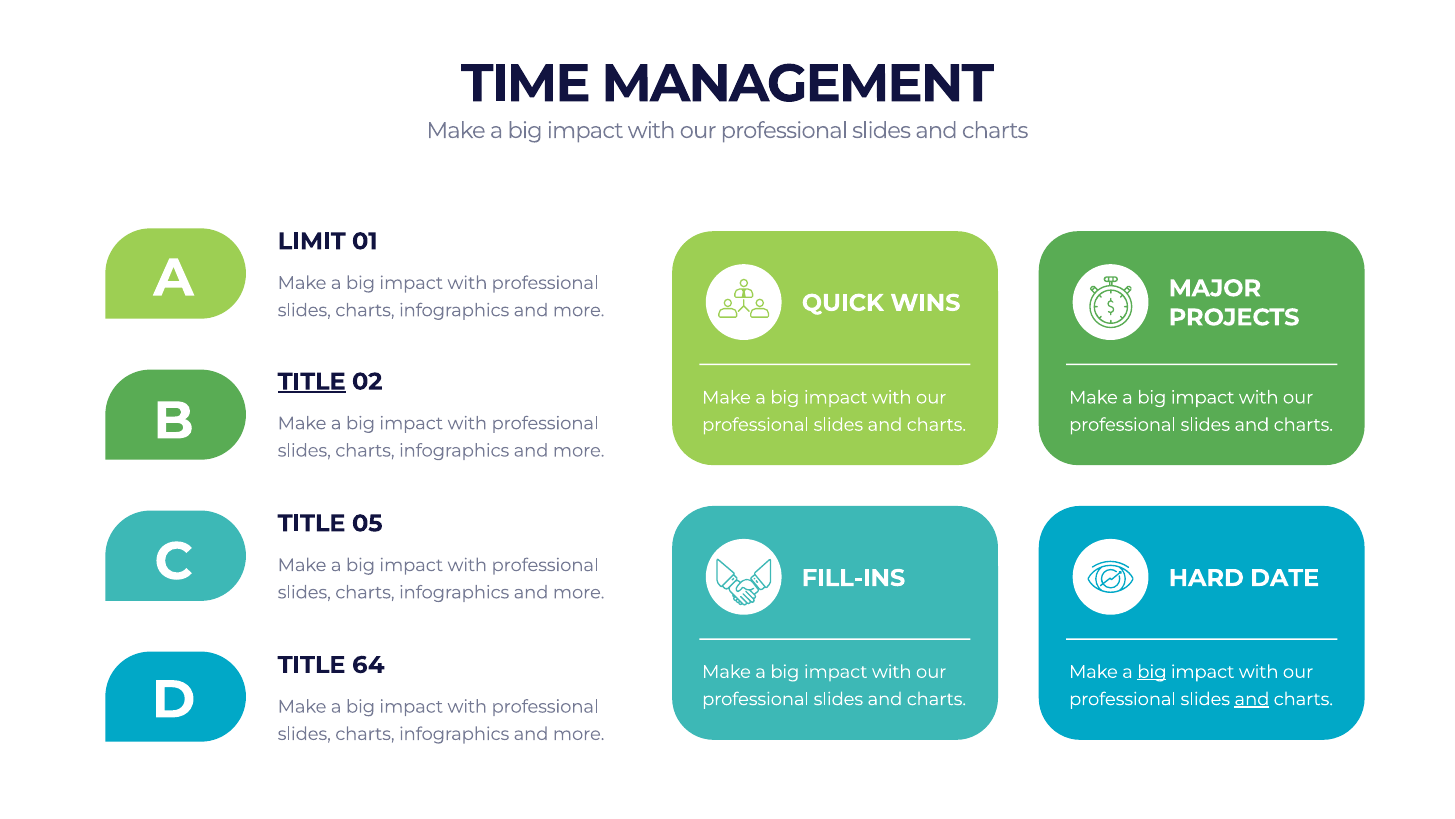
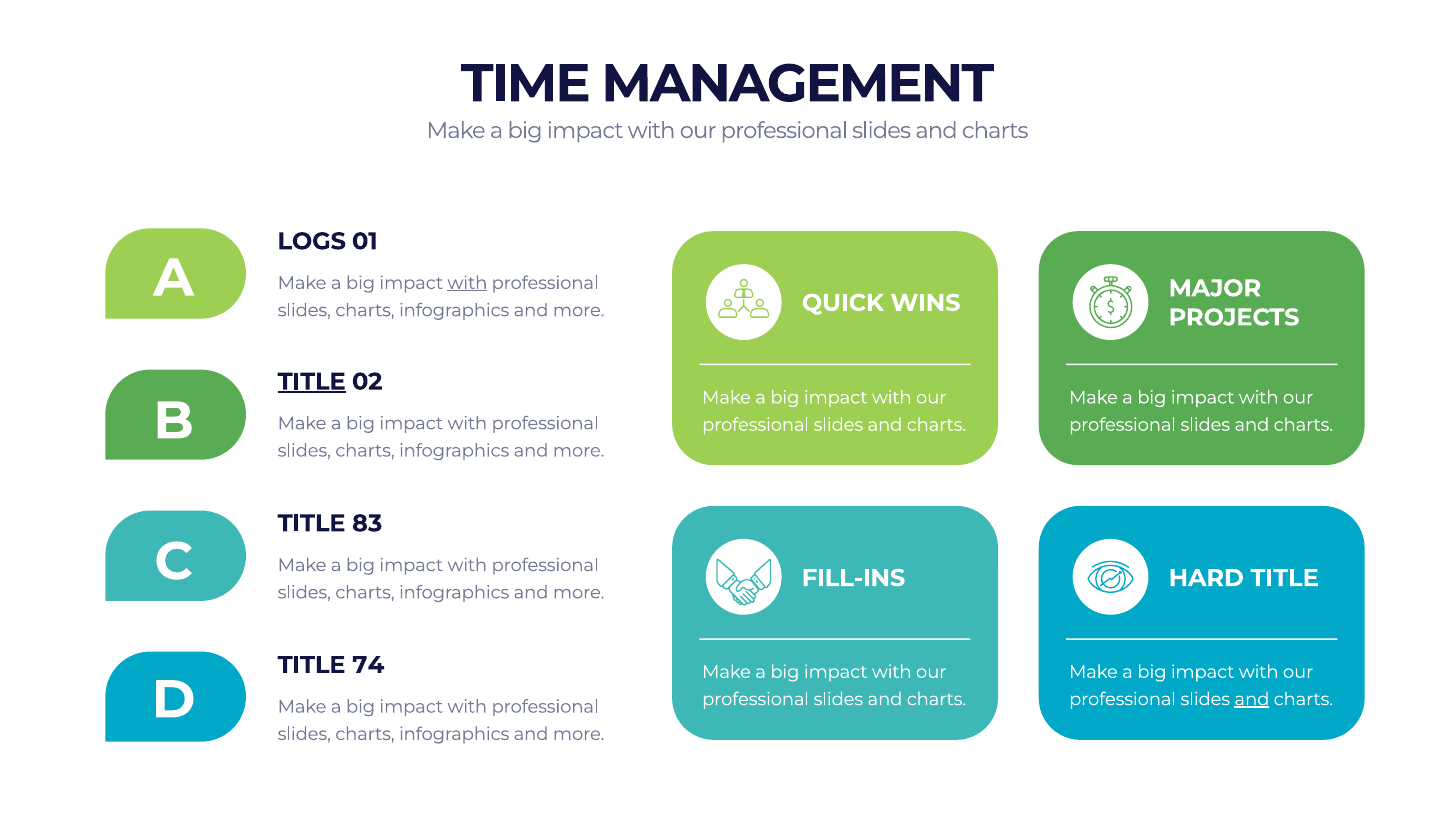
LIMIT: LIMIT -> LOGS
with at (467, 283) underline: none -> present
05: 05 -> 83
HARD DATE: DATE -> TITLE
64: 64 -> 74
big at (1152, 672) underline: present -> none
